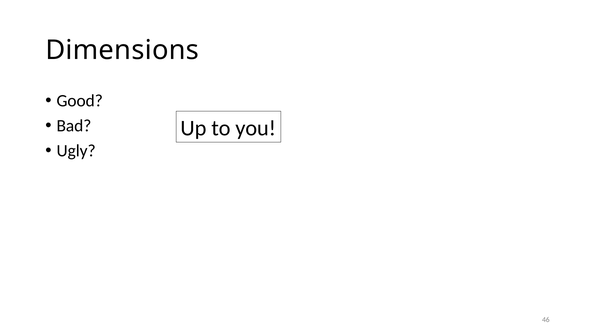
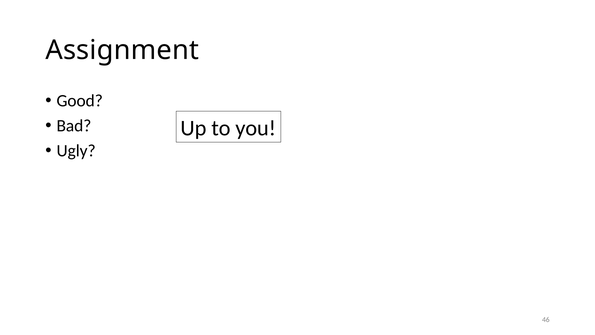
Dimensions: Dimensions -> Assignment
